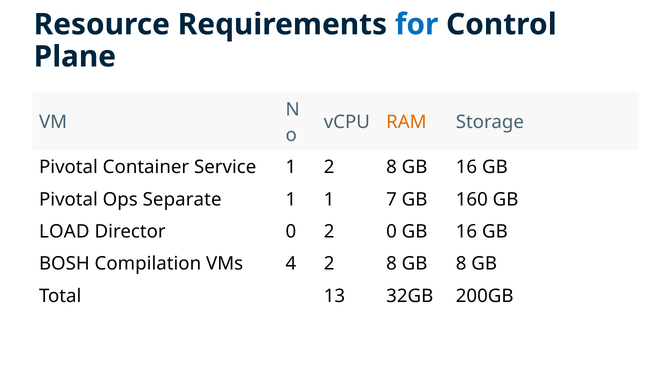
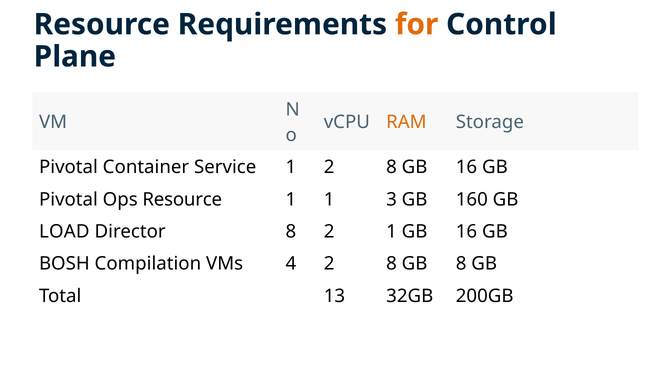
for colour: blue -> orange
Ops Separate: Separate -> Resource
7: 7 -> 3
Director 0: 0 -> 8
2 0: 0 -> 1
